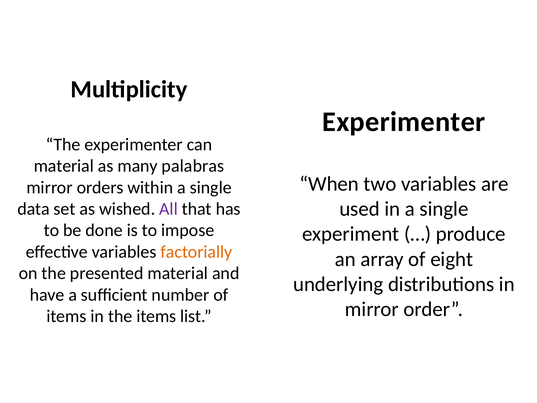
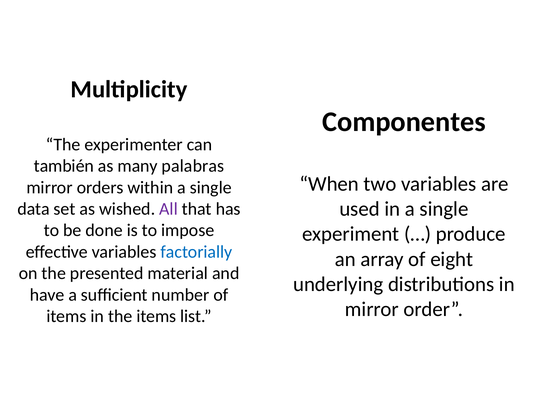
Experimenter at (404, 122): Experimenter -> Componentes
material at (64, 166): material -> también
factorially colour: orange -> blue
